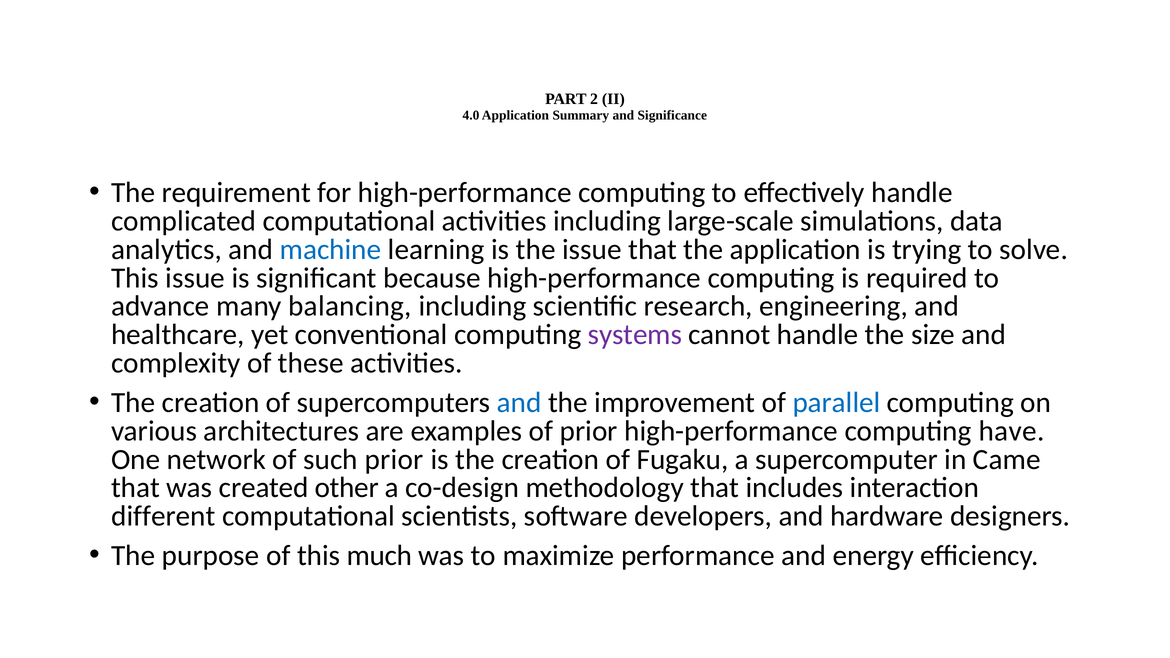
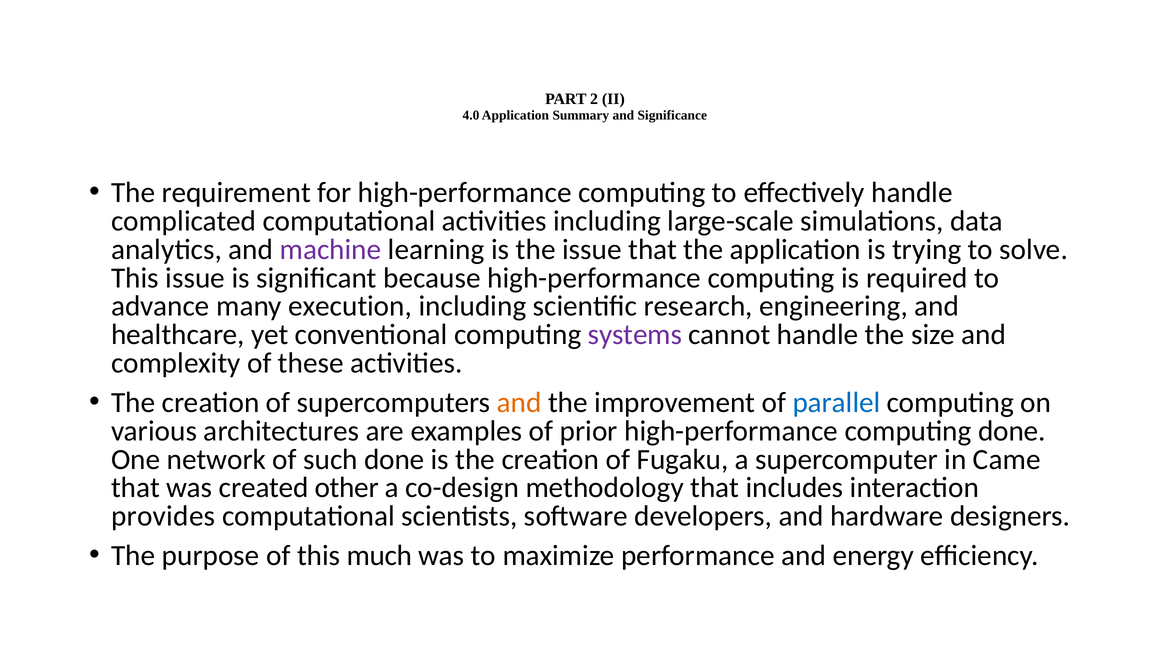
machine colour: blue -> purple
balancing: balancing -> execution
and at (519, 403) colour: blue -> orange
computing have: have -> done
such prior: prior -> done
different: different -> provides
